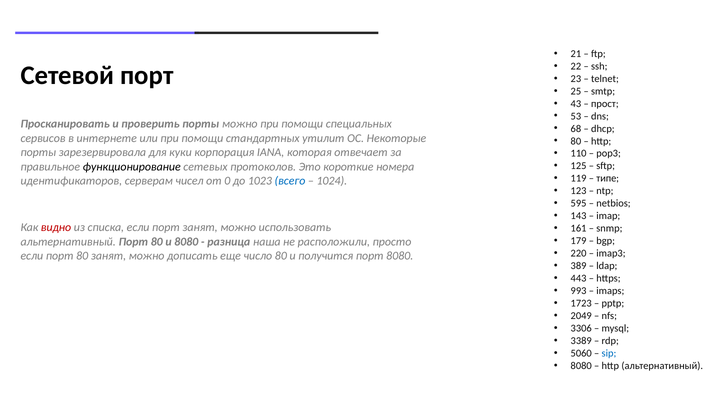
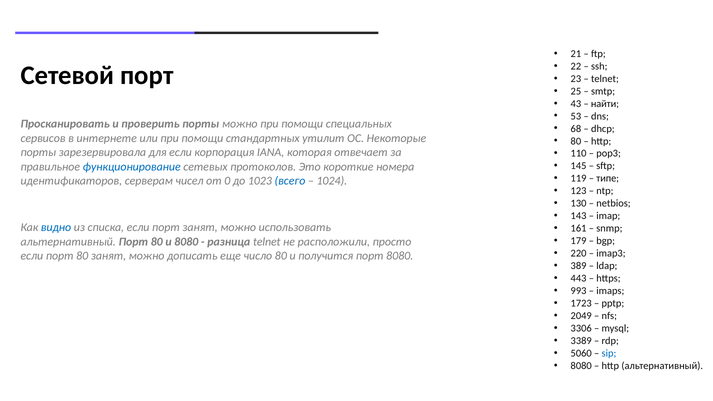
прост: прост -> найти
для куки: куки -> если
125: 125 -> 145
функционирование colour: black -> blue
595: 595 -> 130
видно colour: red -> blue
разница наша: наша -> telnet
